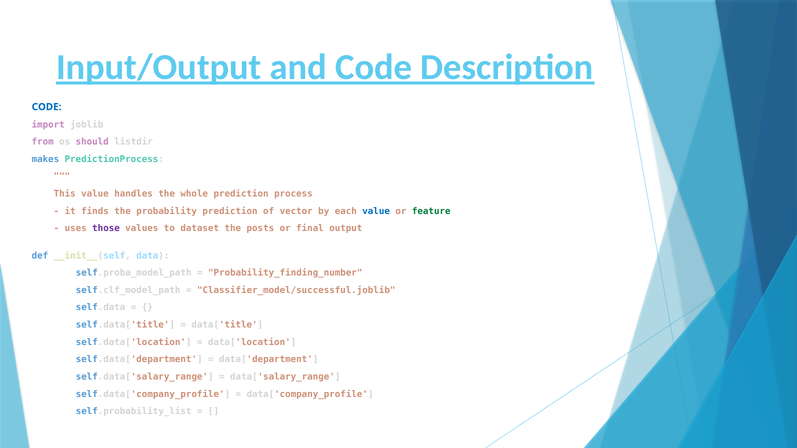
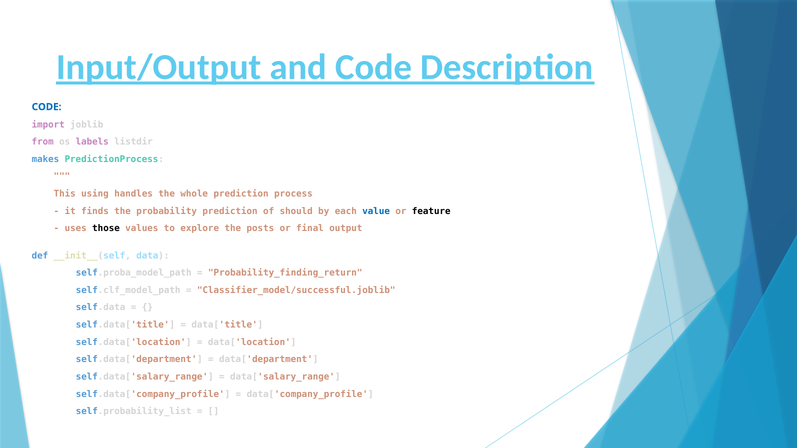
should: should -> labels
This value: value -> using
vector: vector -> should
feature colour: green -> black
those colour: purple -> black
dataset: dataset -> explore
Probability_finding_number: Probability_finding_number -> Probability_finding_return
